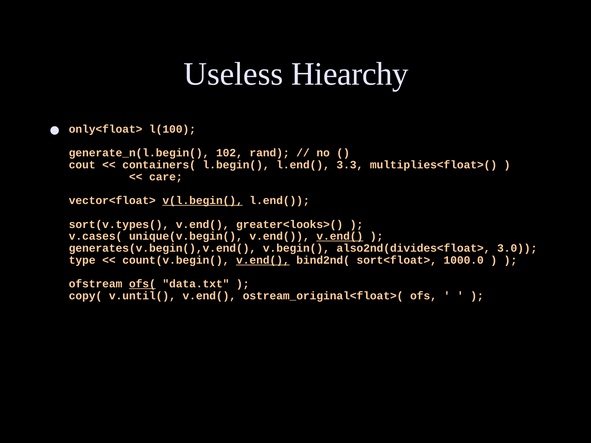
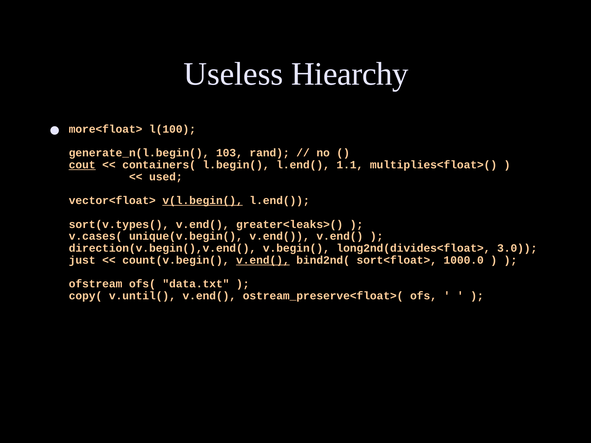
only<float>: only<float> -> more<float>
102: 102 -> 103
cout underline: none -> present
3.3: 3.3 -> 1.1
care: care -> used
greater<looks>(: greater<looks>( -> greater<leaks>(
v.end( at (340, 236) underline: present -> none
generates(v.begin(),v.end(: generates(v.begin(),v.end( -> direction(v.begin(),v.end(
also2nd(divides<float>: also2nd(divides<float> -> long2nd(divides<float>
type: type -> just
ofs( underline: present -> none
ostream_original<float>(: ostream_original<float>( -> ostream_preserve<float>(
